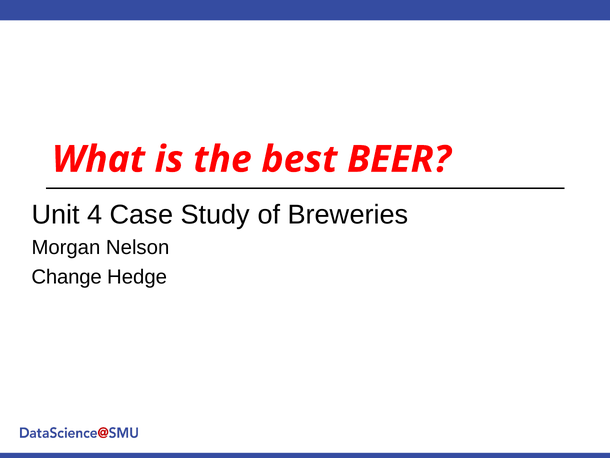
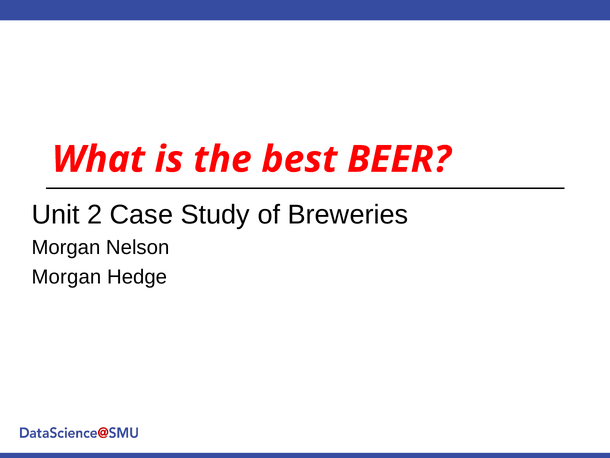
4: 4 -> 2
Change at (67, 277): Change -> Morgan
